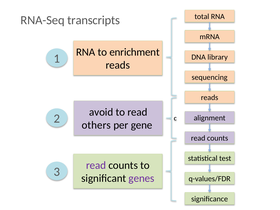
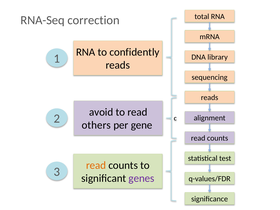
transcripts: transcripts -> correction
enrichment: enrichment -> confidently
read at (96, 165) colour: purple -> orange
